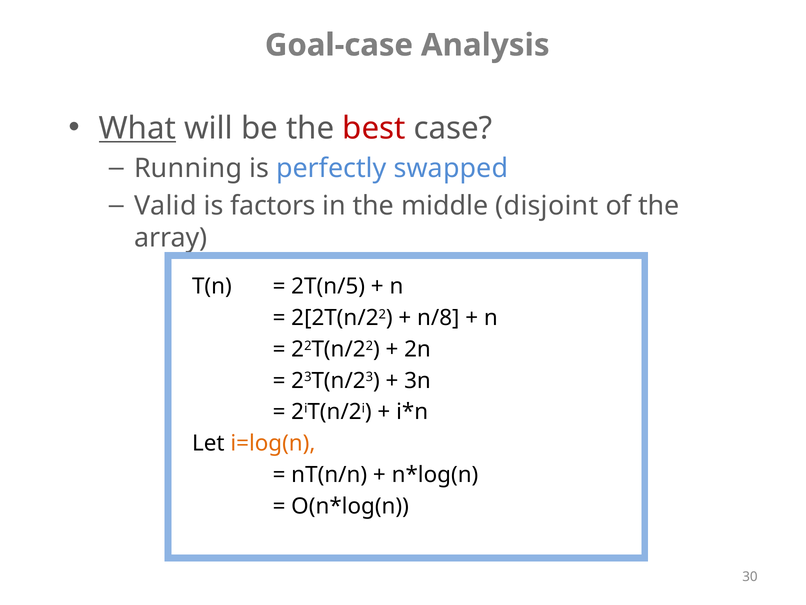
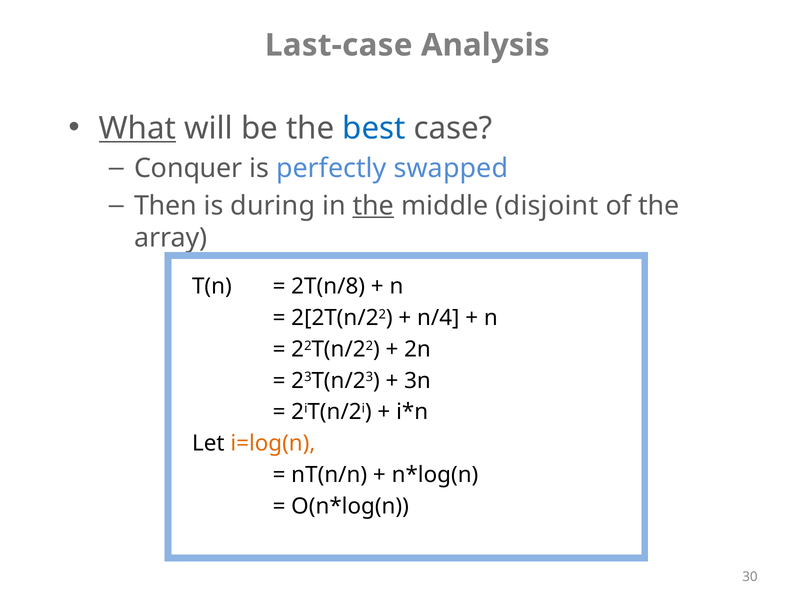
Goal-case: Goal-case -> Last-case
best colour: red -> blue
Running: Running -> Conquer
Valid: Valid -> Then
factors: factors -> during
the at (373, 206) underline: none -> present
2T(n/5: 2T(n/5 -> 2T(n/8
n/8: n/8 -> n/4
